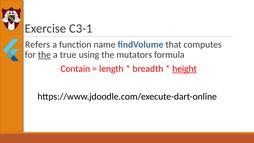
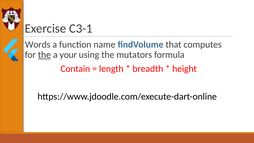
Refers: Refers -> Words
true: true -> your
height underline: present -> none
